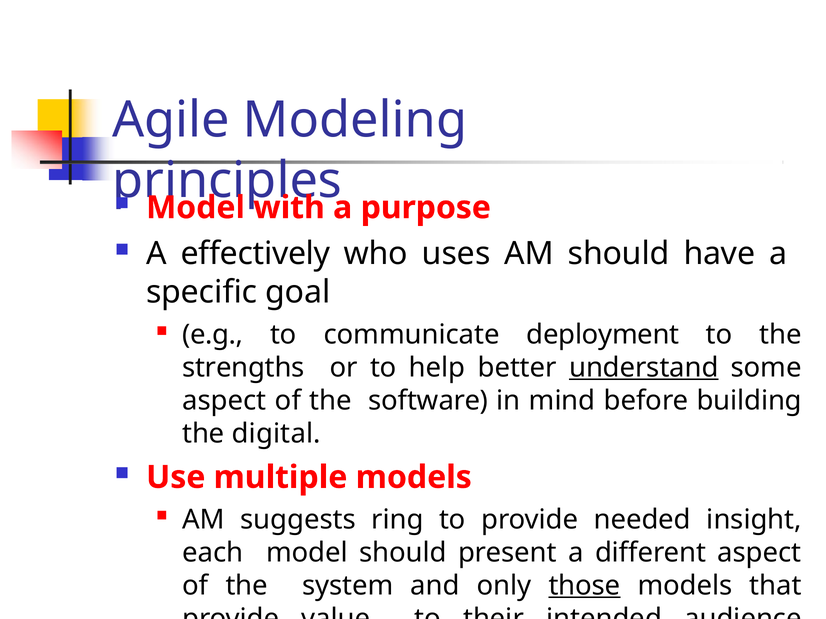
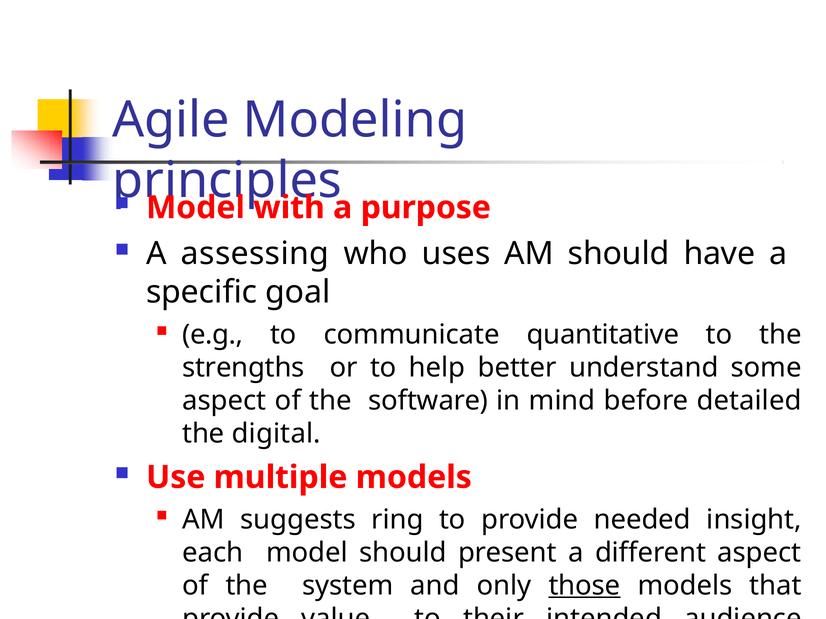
effectively: effectively -> assessing
deployment: deployment -> quantitative
understand underline: present -> none
building: building -> detailed
